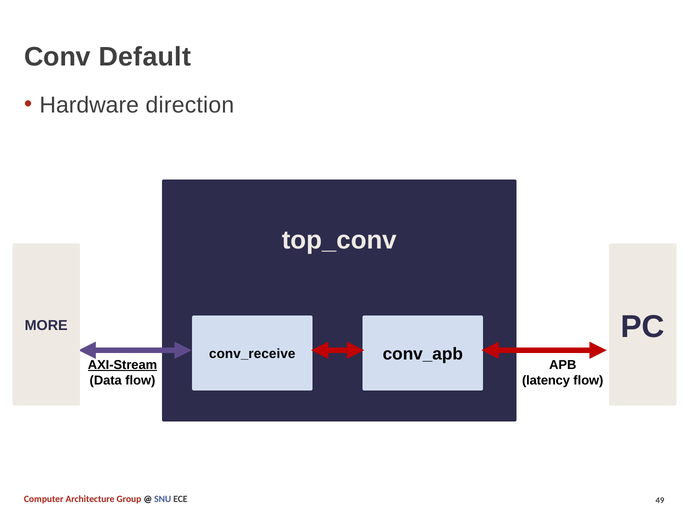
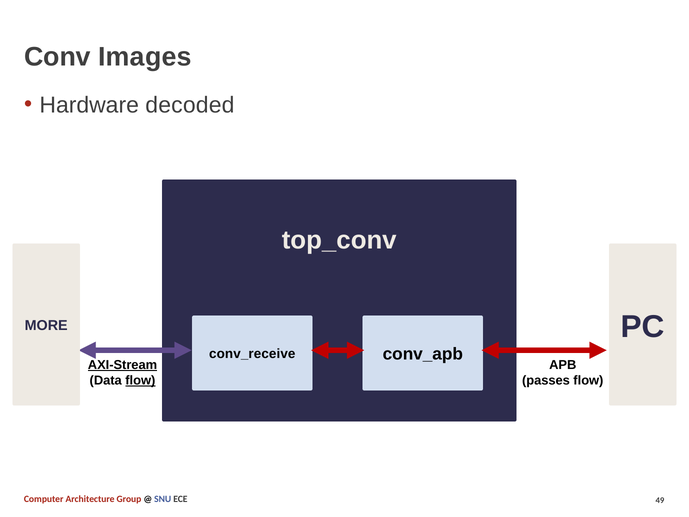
Default: Default -> Images
direction: direction -> decoded
flow at (140, 380) underline: none -> present
latency: latency -> passes
